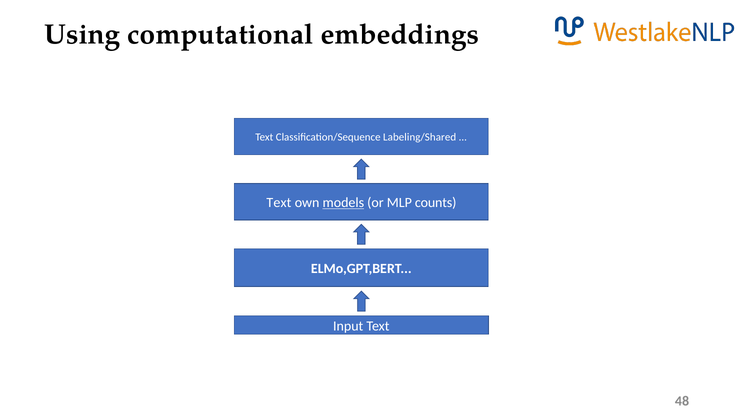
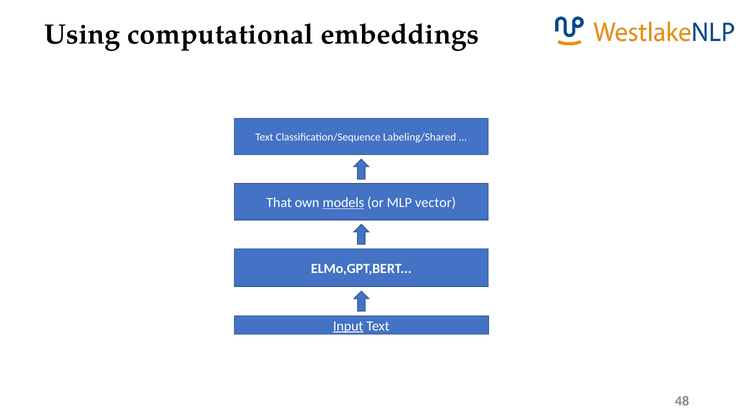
Text at (279, 203): Text -> That
counts: counts -> vector
Input underline: none -> present
